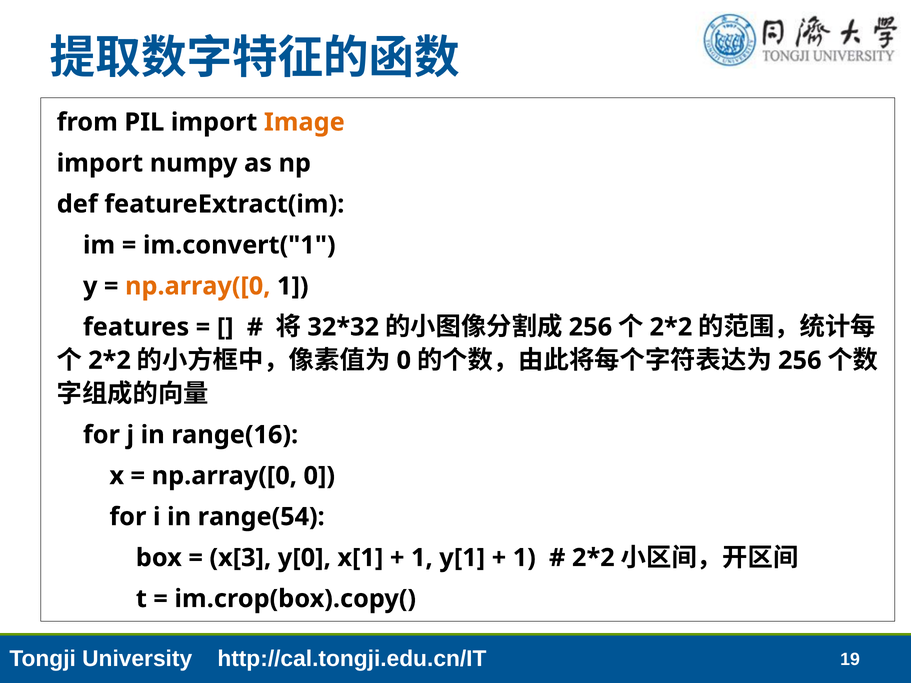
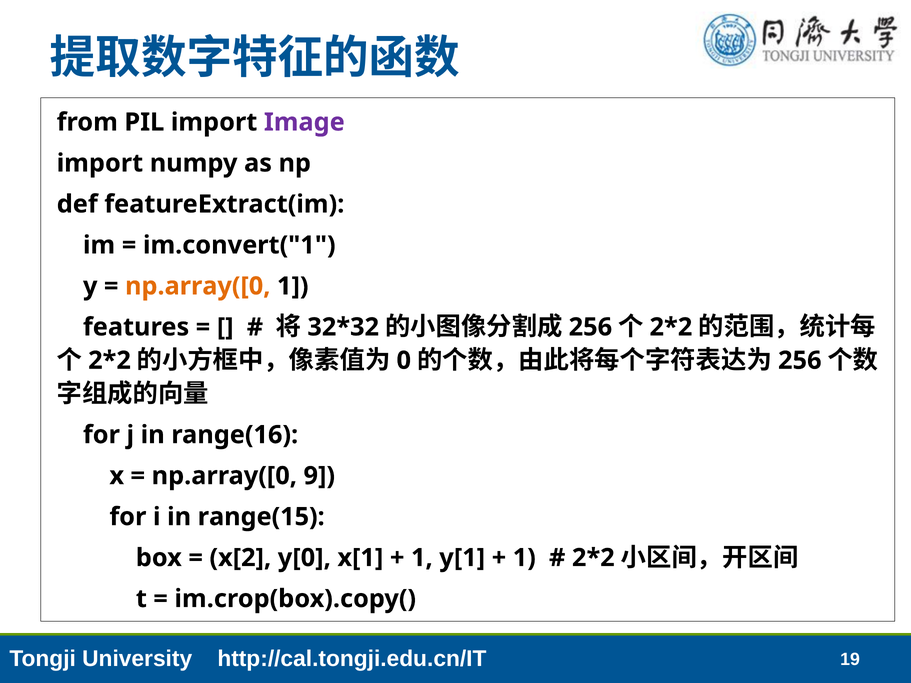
Image colour: orange -> purple
np.array([0 0: 0 -> 9
range(54: range(54 -> range(15
x[3: x[3 -> x[2
